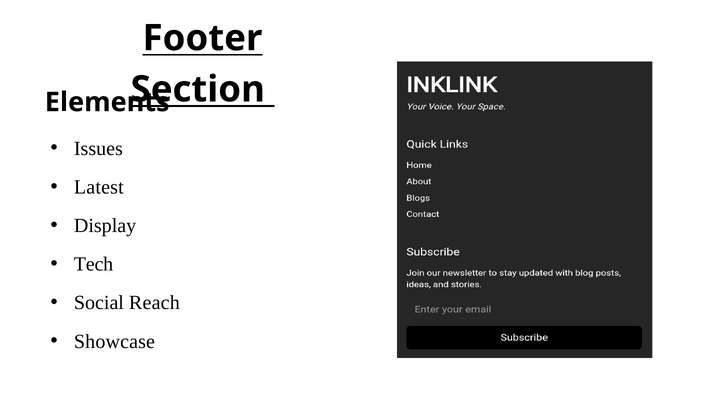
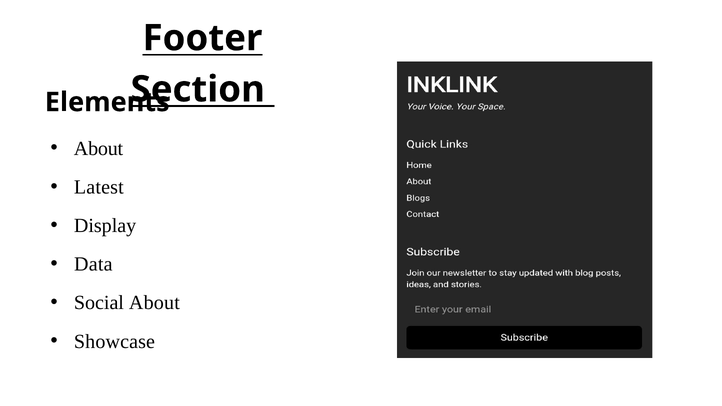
Issues at (98, 148): Issues -> About
Tech: Tech -> Data
Social Reach: Reach -> About
